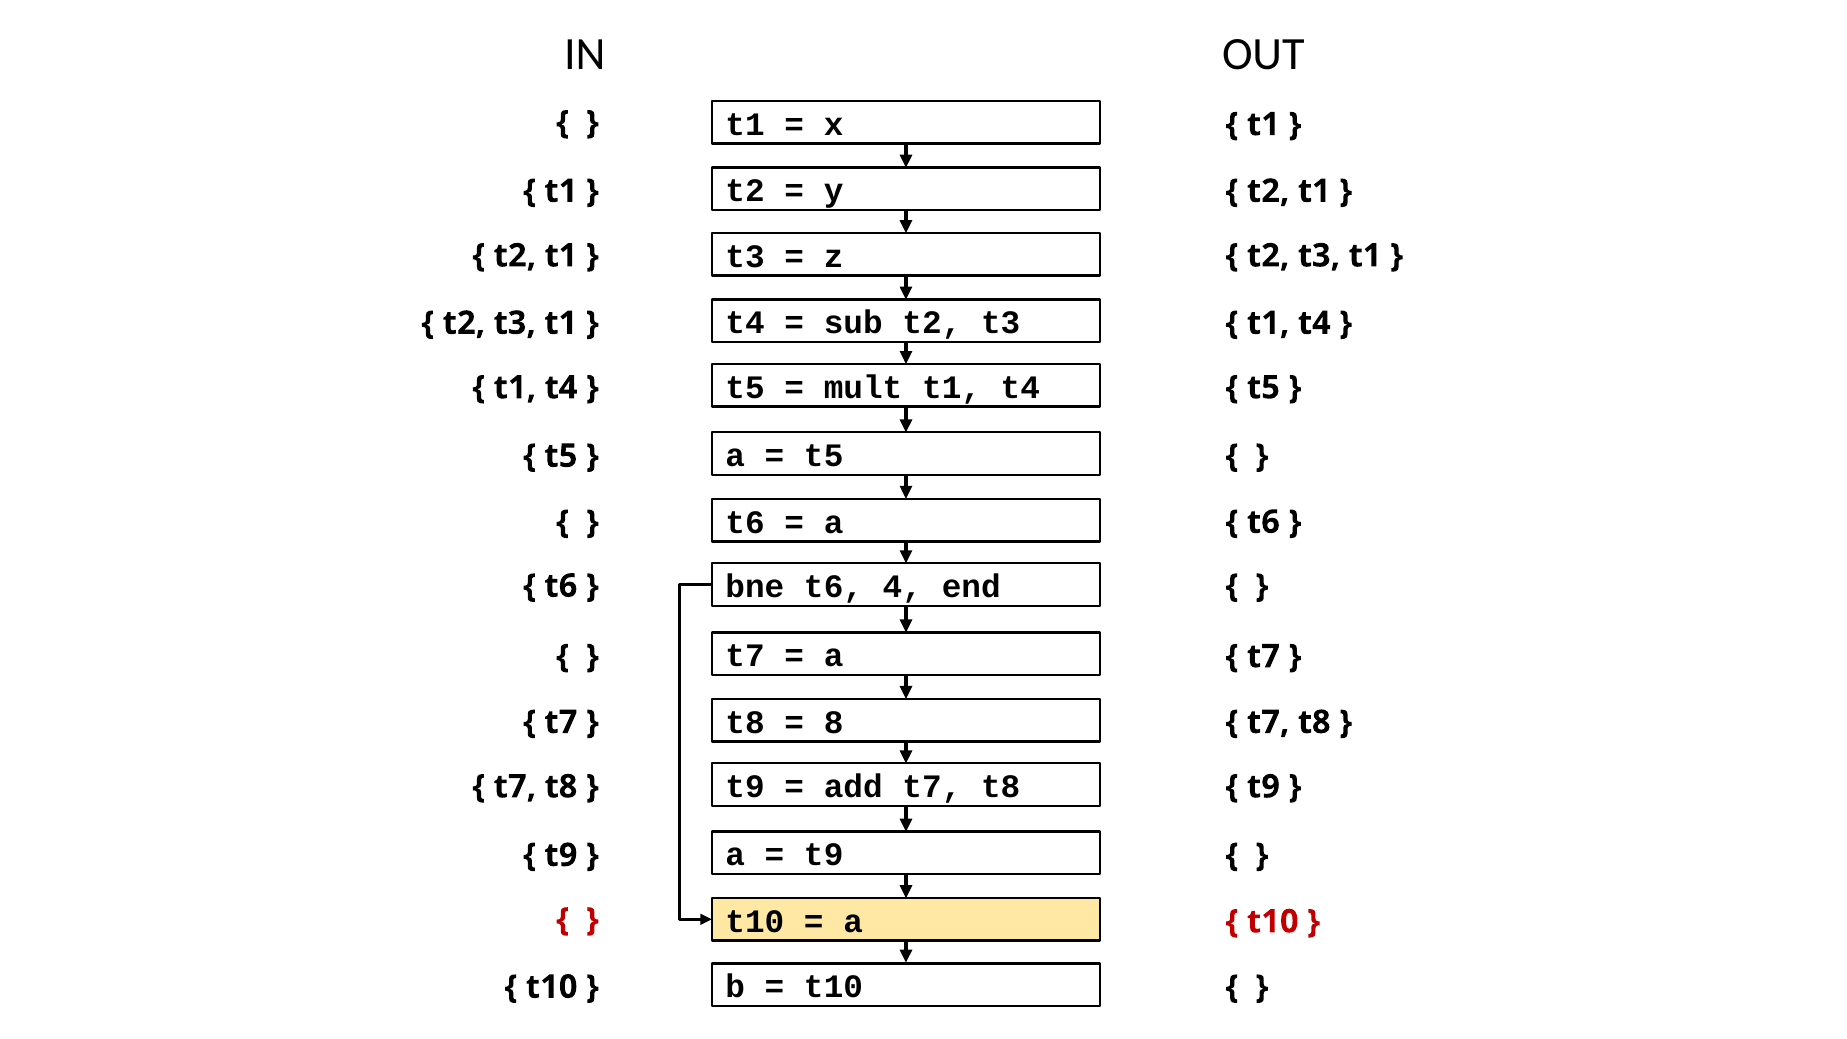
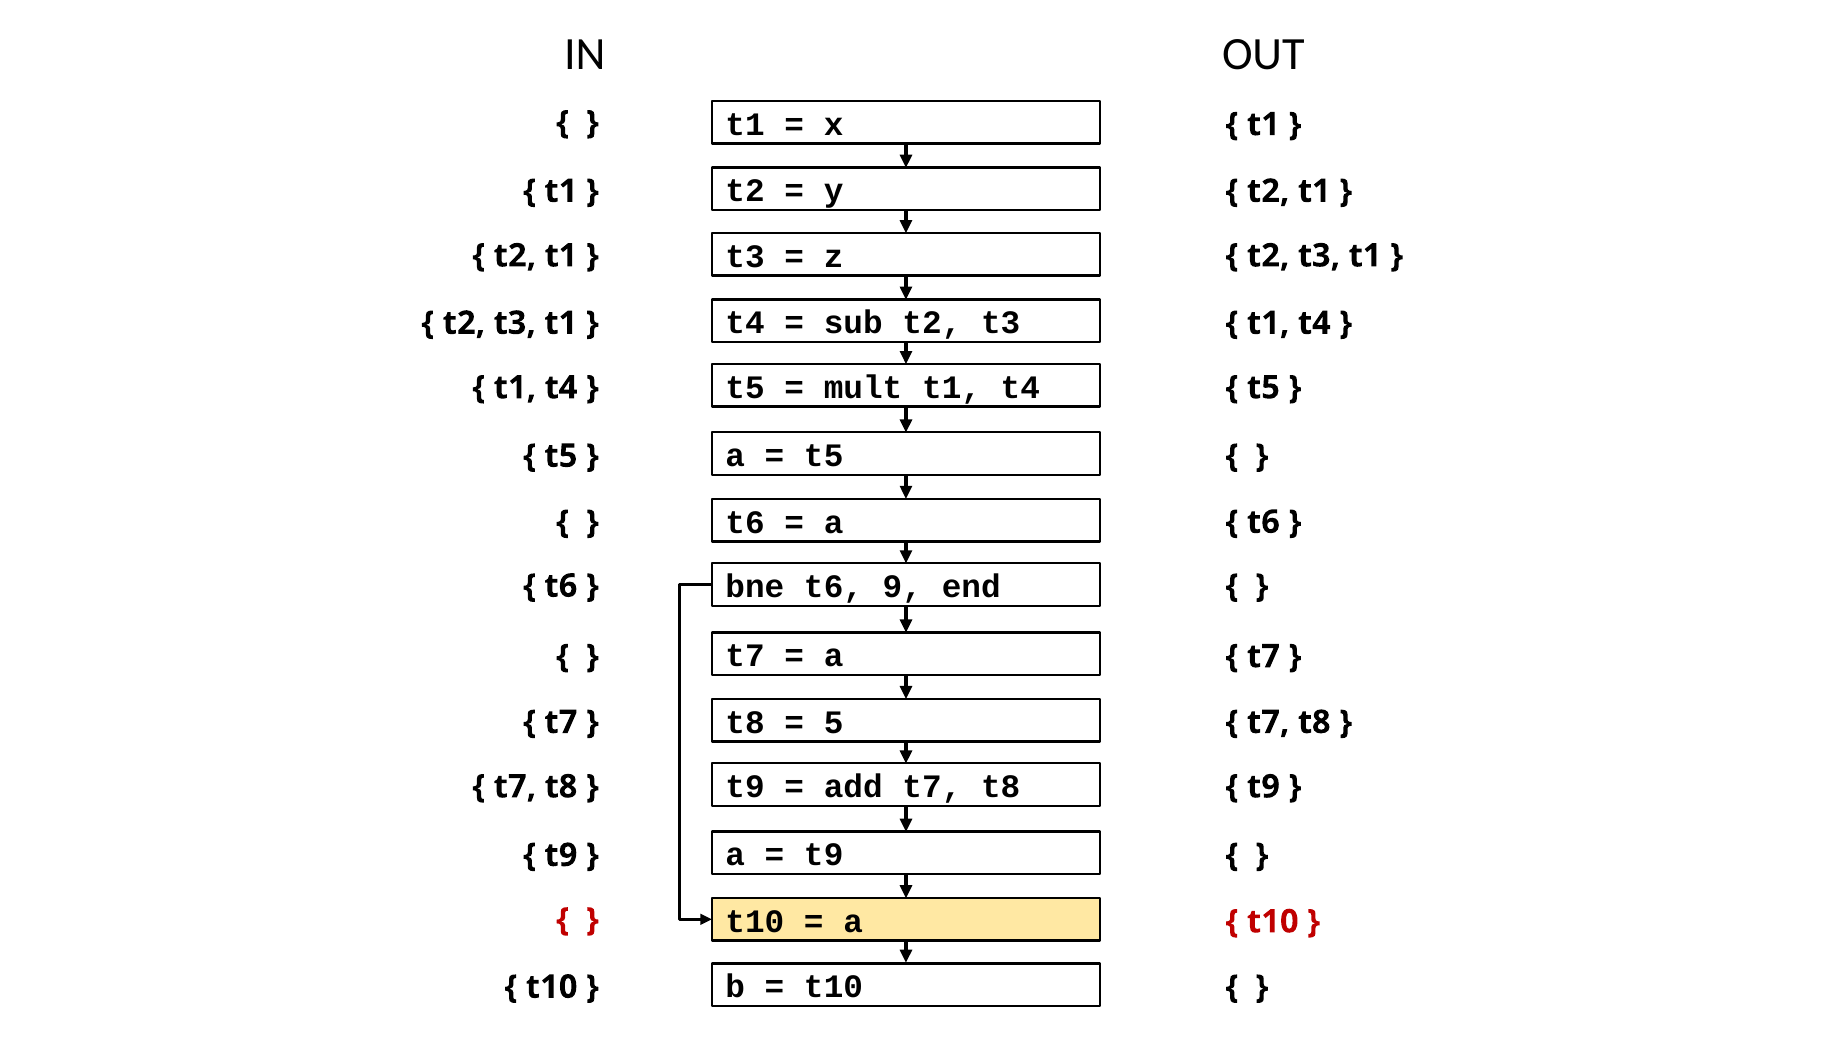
4: 4 -> 9
8: 8 -> 5
